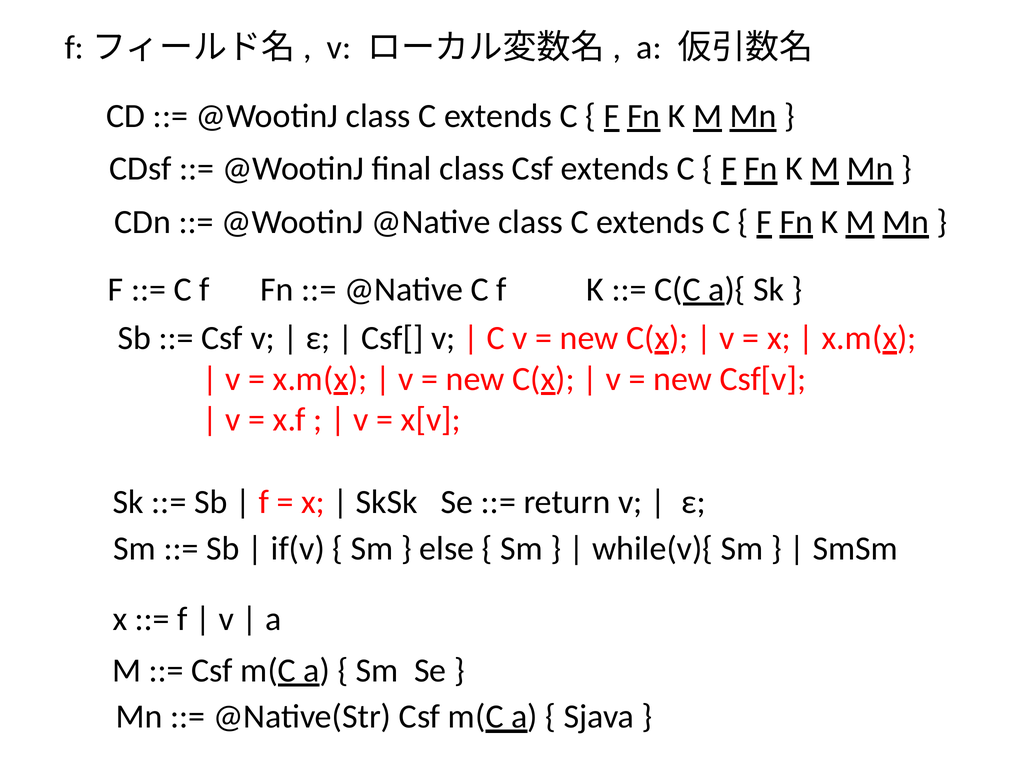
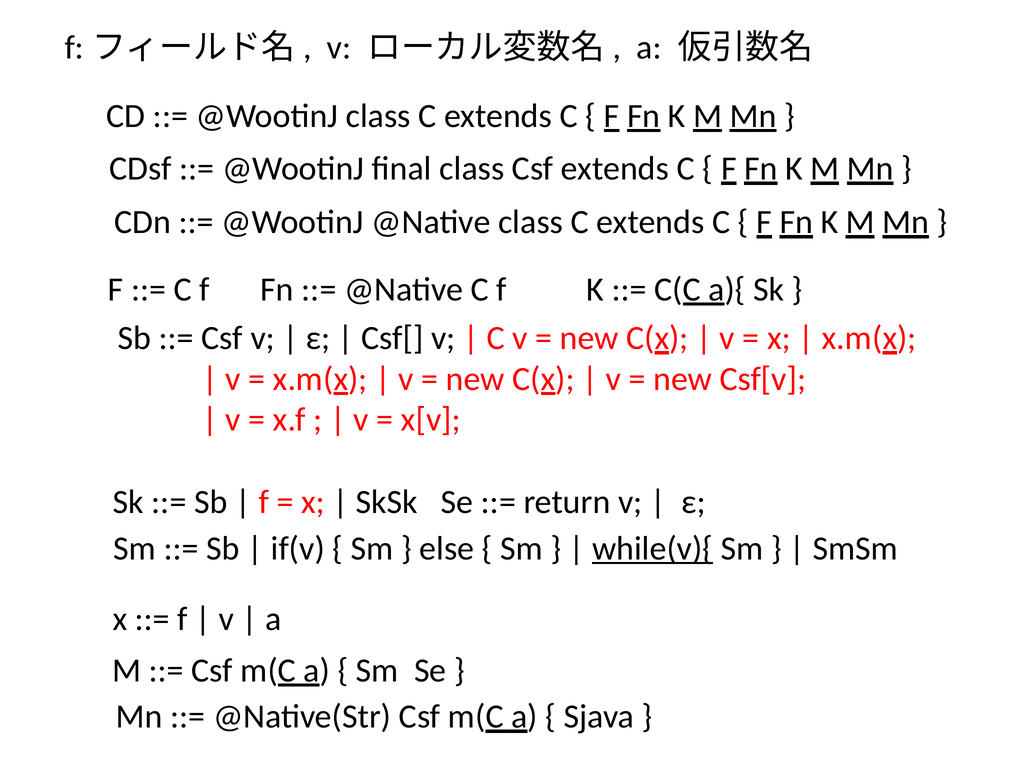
while(v){ underline: none -> present
